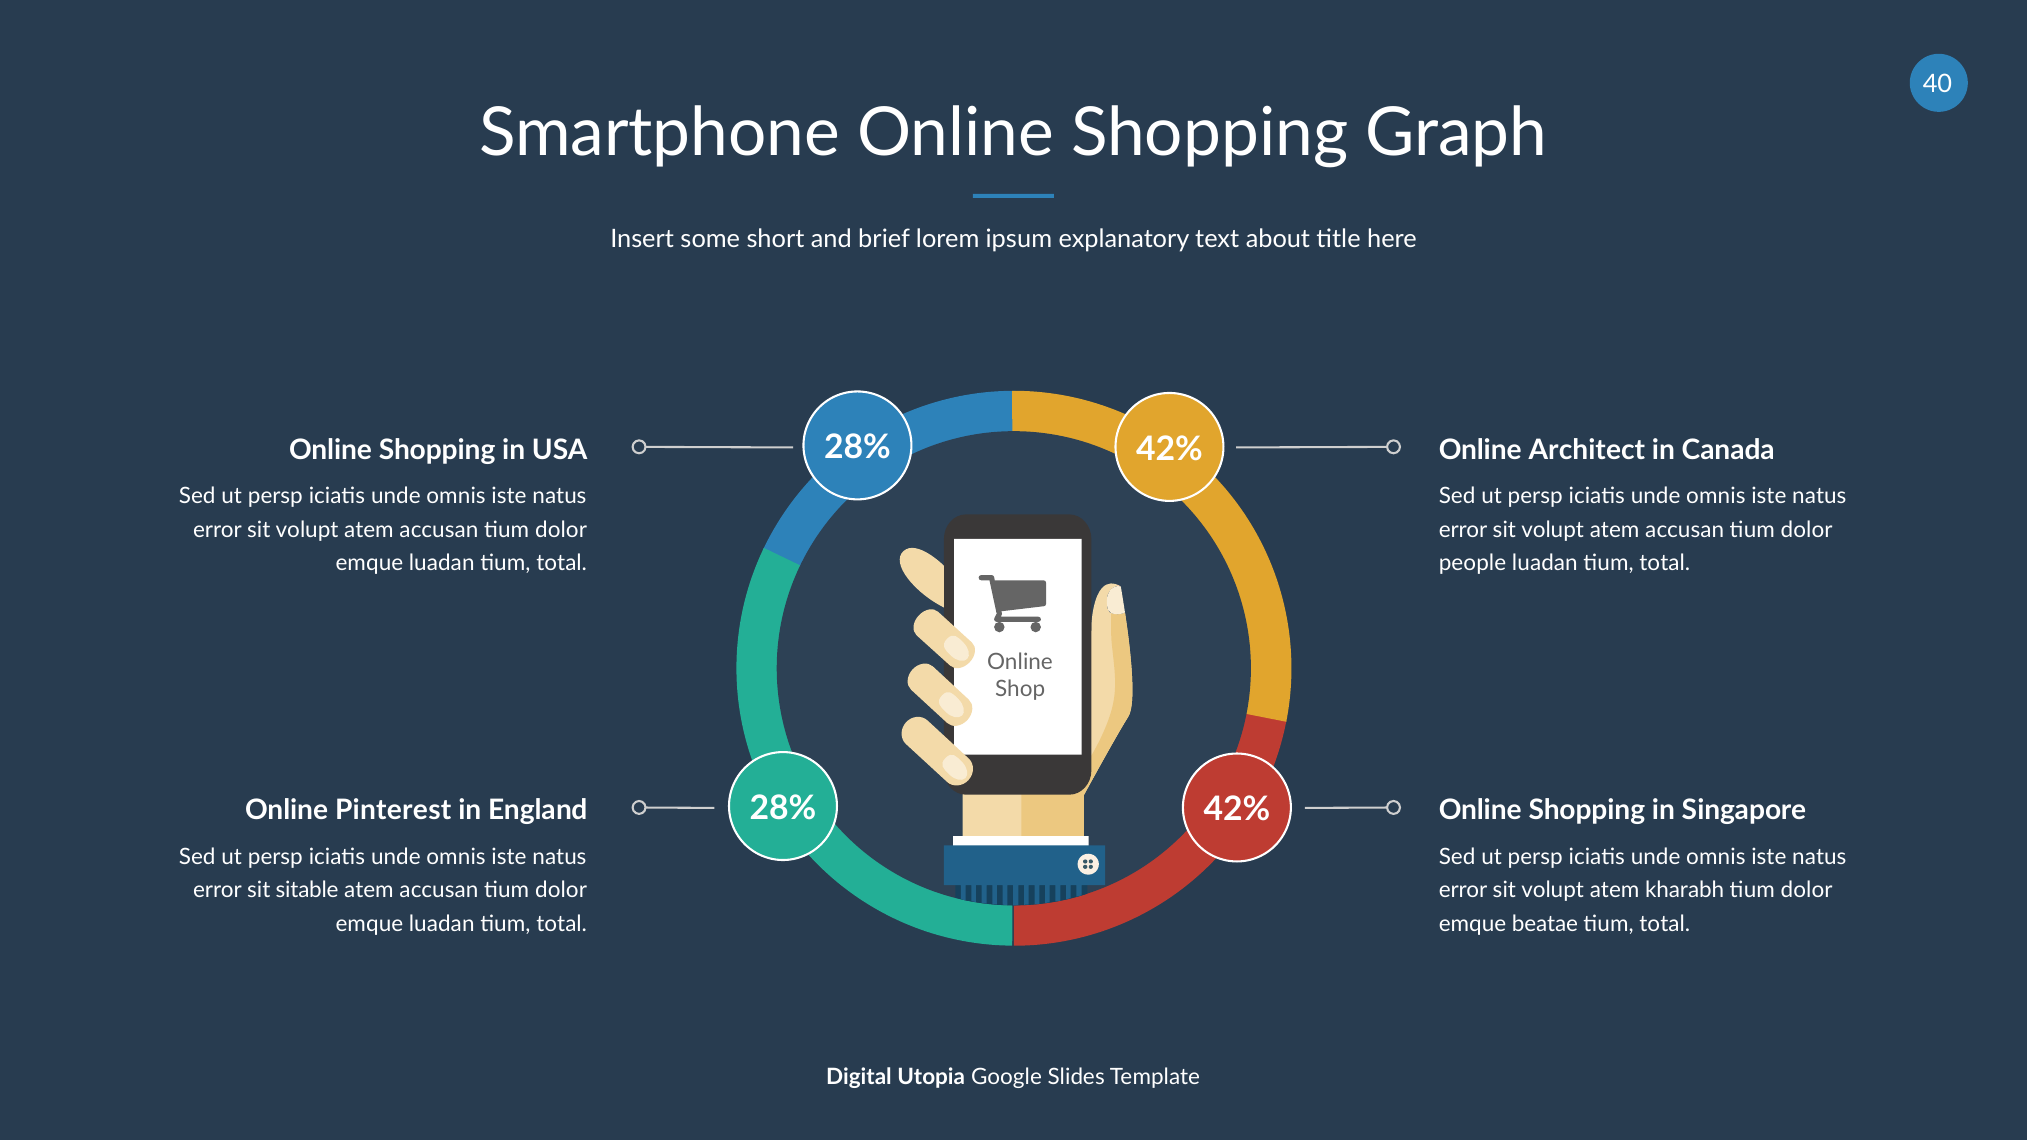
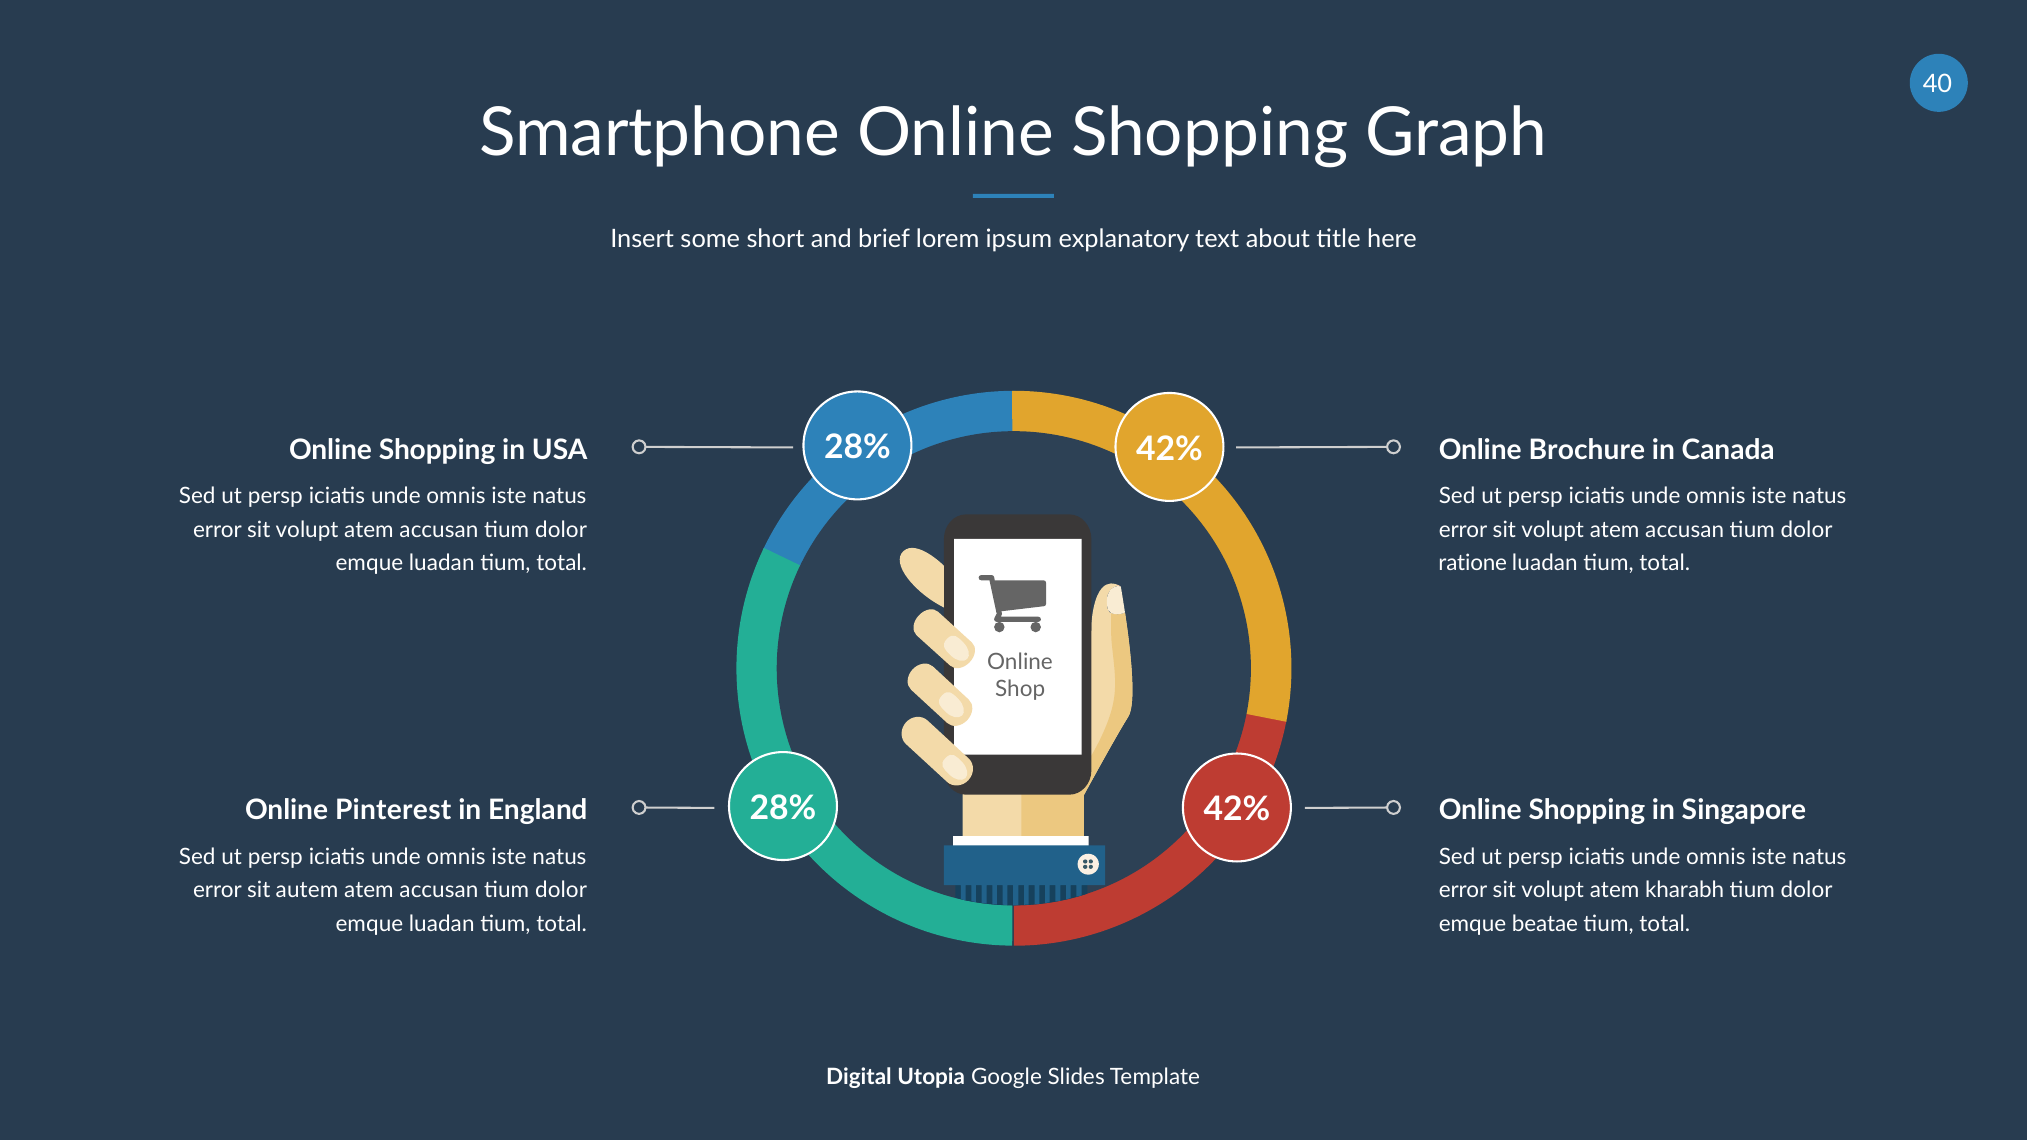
Architect: Architect -> Brochure
people: people -> ratione
sitable: sitable -> autem
